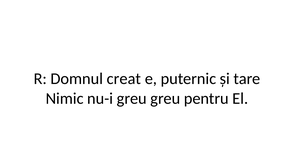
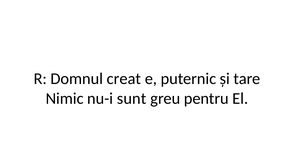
nu-i greu: greu -> sunt
